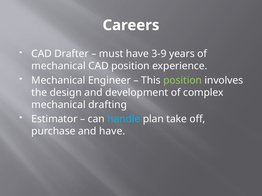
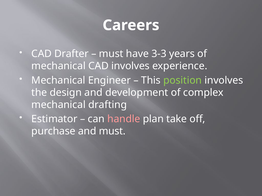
3-9: 3-9 -> 3-3
CAD position: position -> involves
handle colour: light blue -> pink
and have: have -> must
